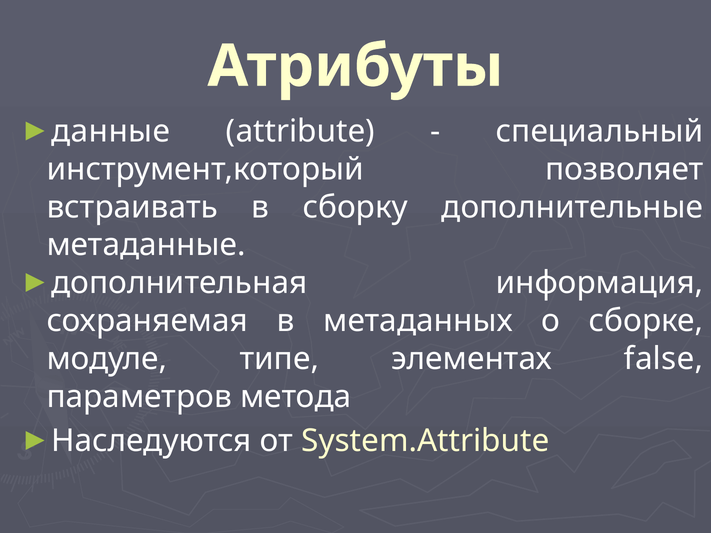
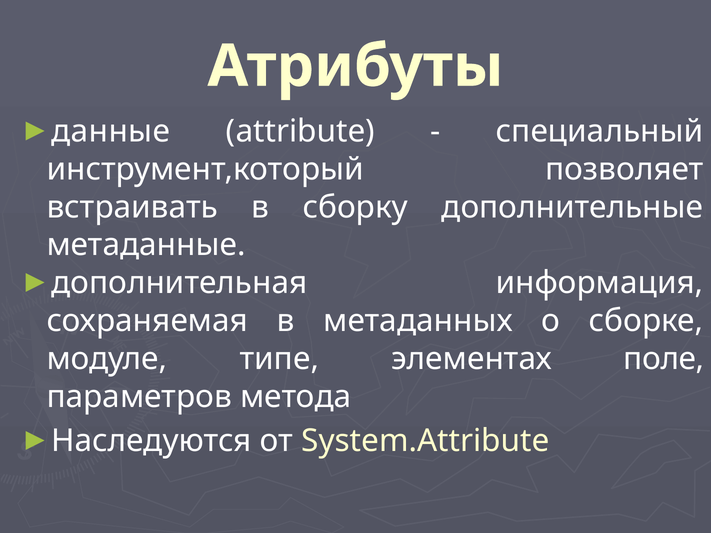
false: false -> поле
